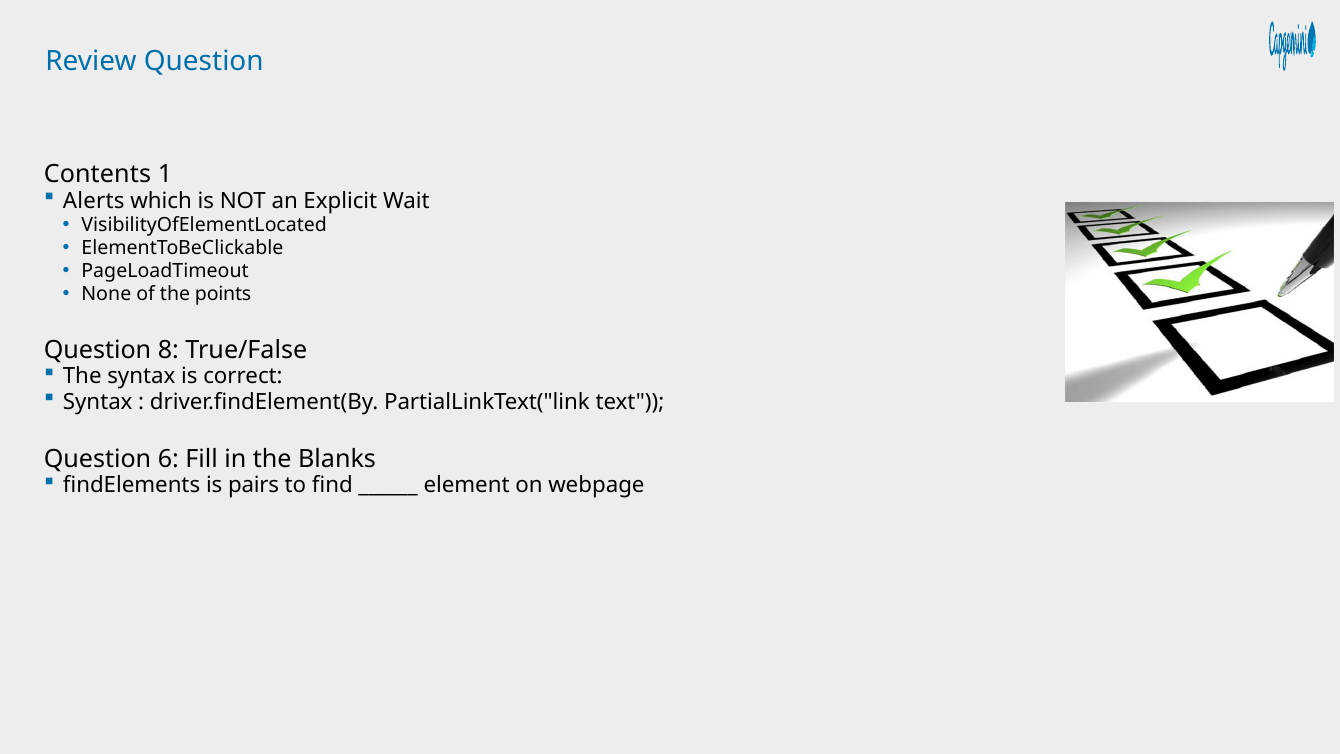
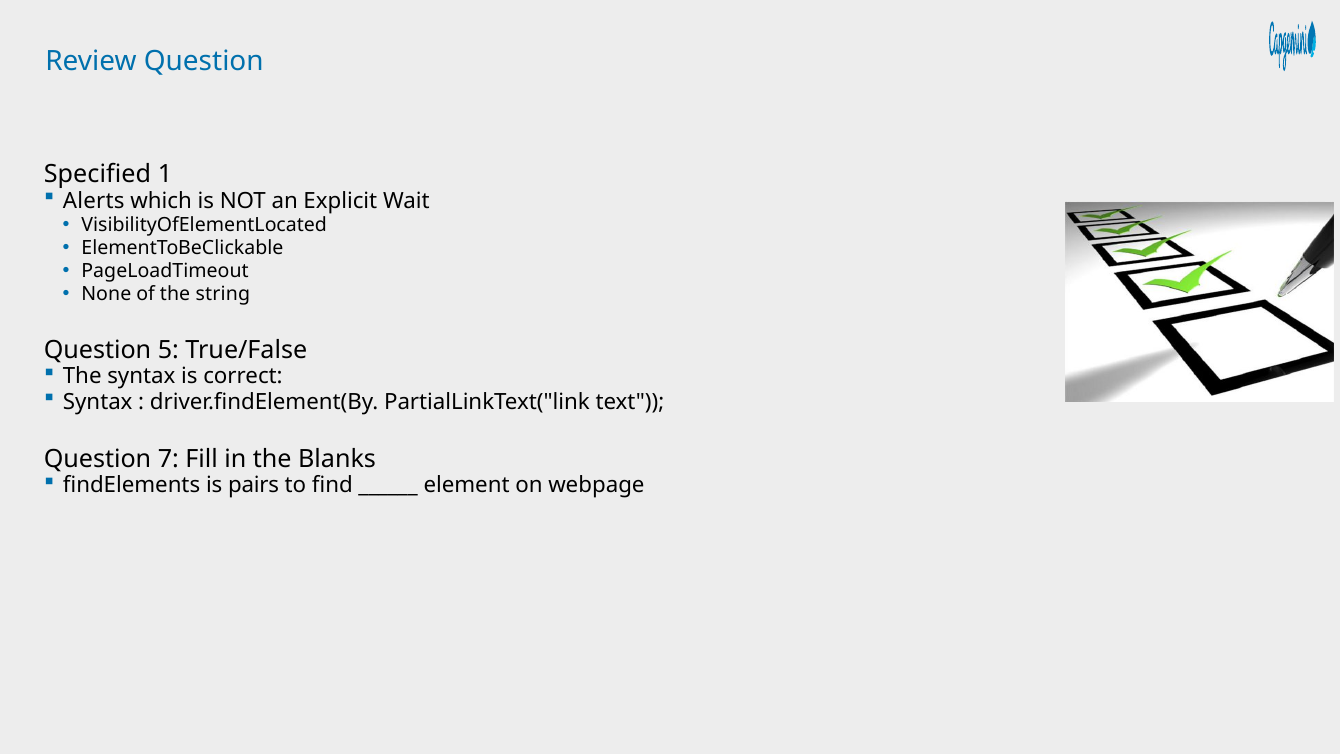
Contents: Contents -> Specified
points: points -> string
8: 8 -> 5
6: 6 -> 7
